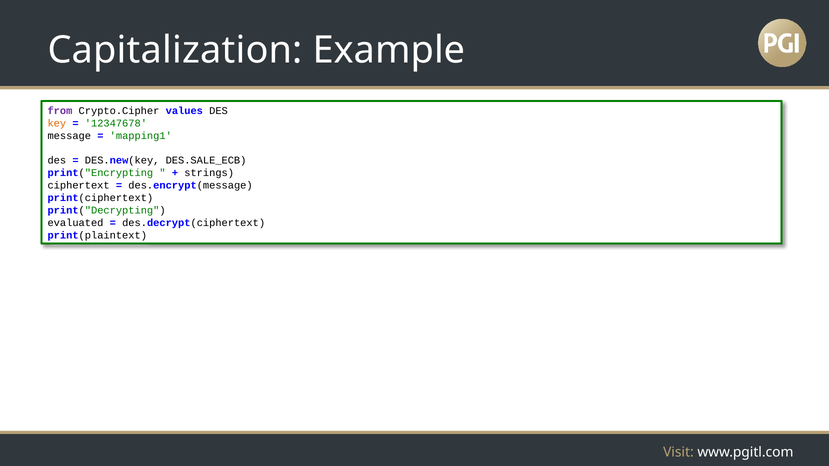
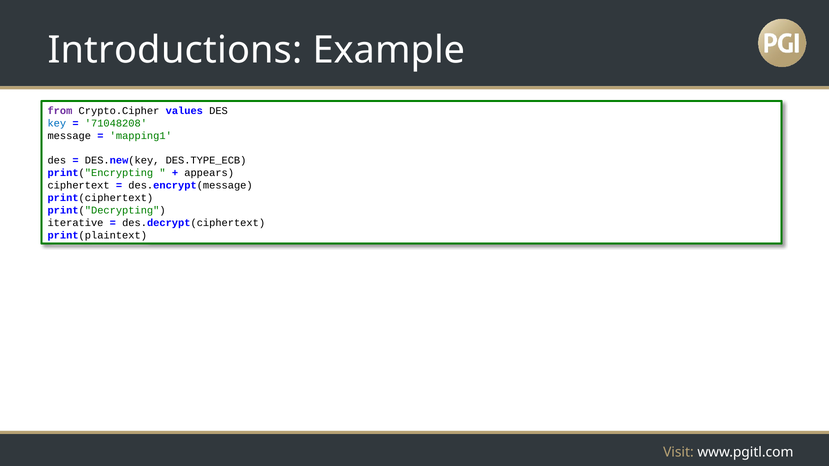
Capitalization: Capitalization -> Introductions
key colour: orange -> blue
12347678: 12347678 -> 71048208
DES.SALE_ECB: DES.SALE_ECB -> DES.TYPE_ECB
strings: strings -> appears
evaluated: evaluated -> iterative
